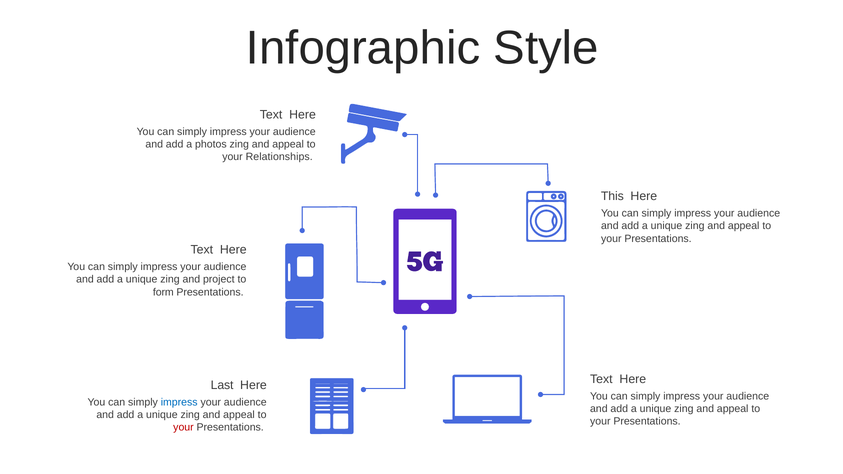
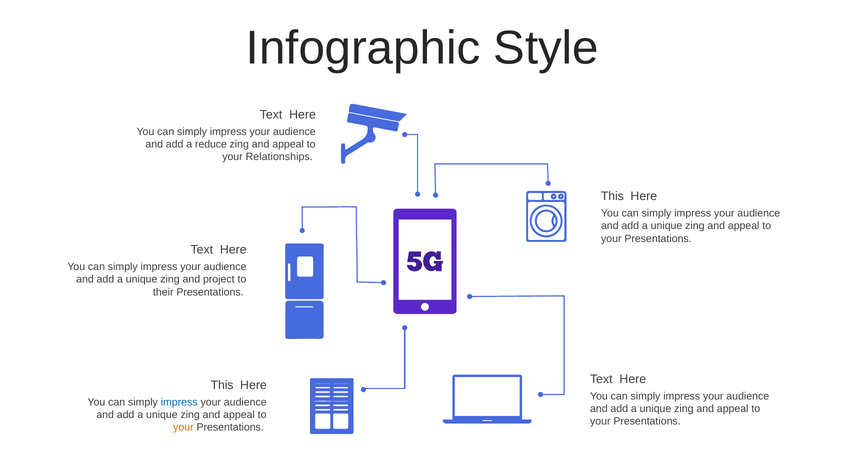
photos: photos -> reduce
form: form -> their
Last at (222, 385): Last -> This
your at (183, 428) colour: red -> orange
